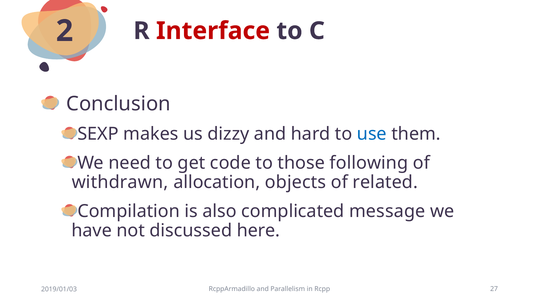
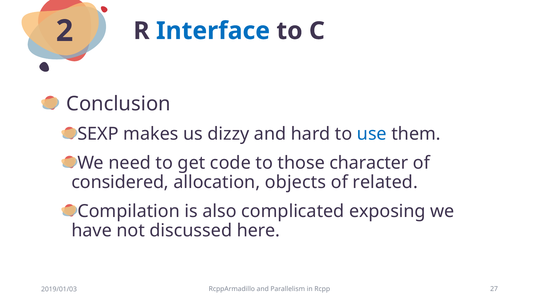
Interface colour: red -> blue
following: following -> character
withdrawn: withdrawn -> considered
message: message -> exposing
